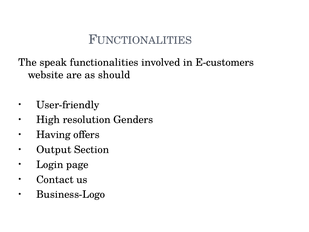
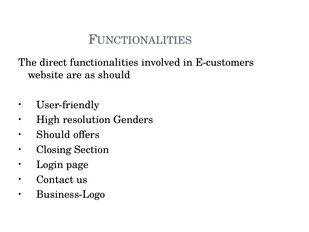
speak: speak -> direct
Having at (54, 135): Having -> Should
Output: Output -> Closing
